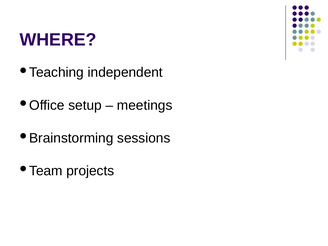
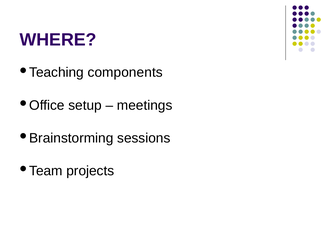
independent: independent -> components
